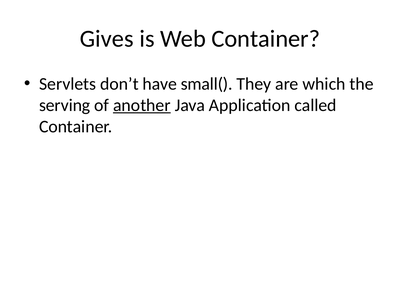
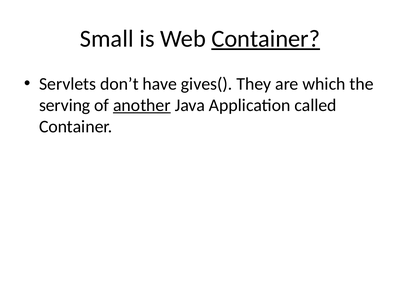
Gives: Gives -> Small
Container at (266, 39) underline: none -> present
small(: small( -> gives(
